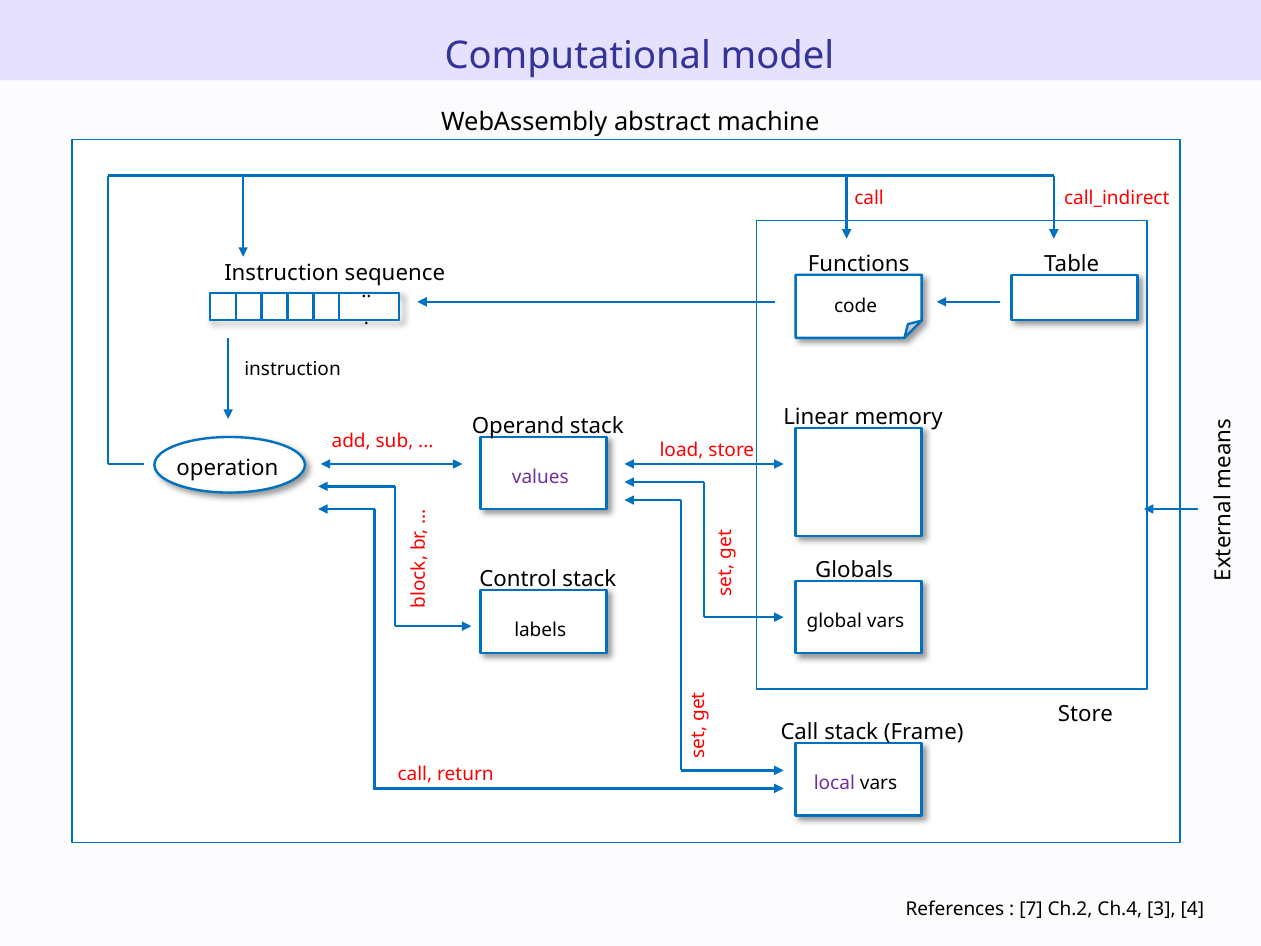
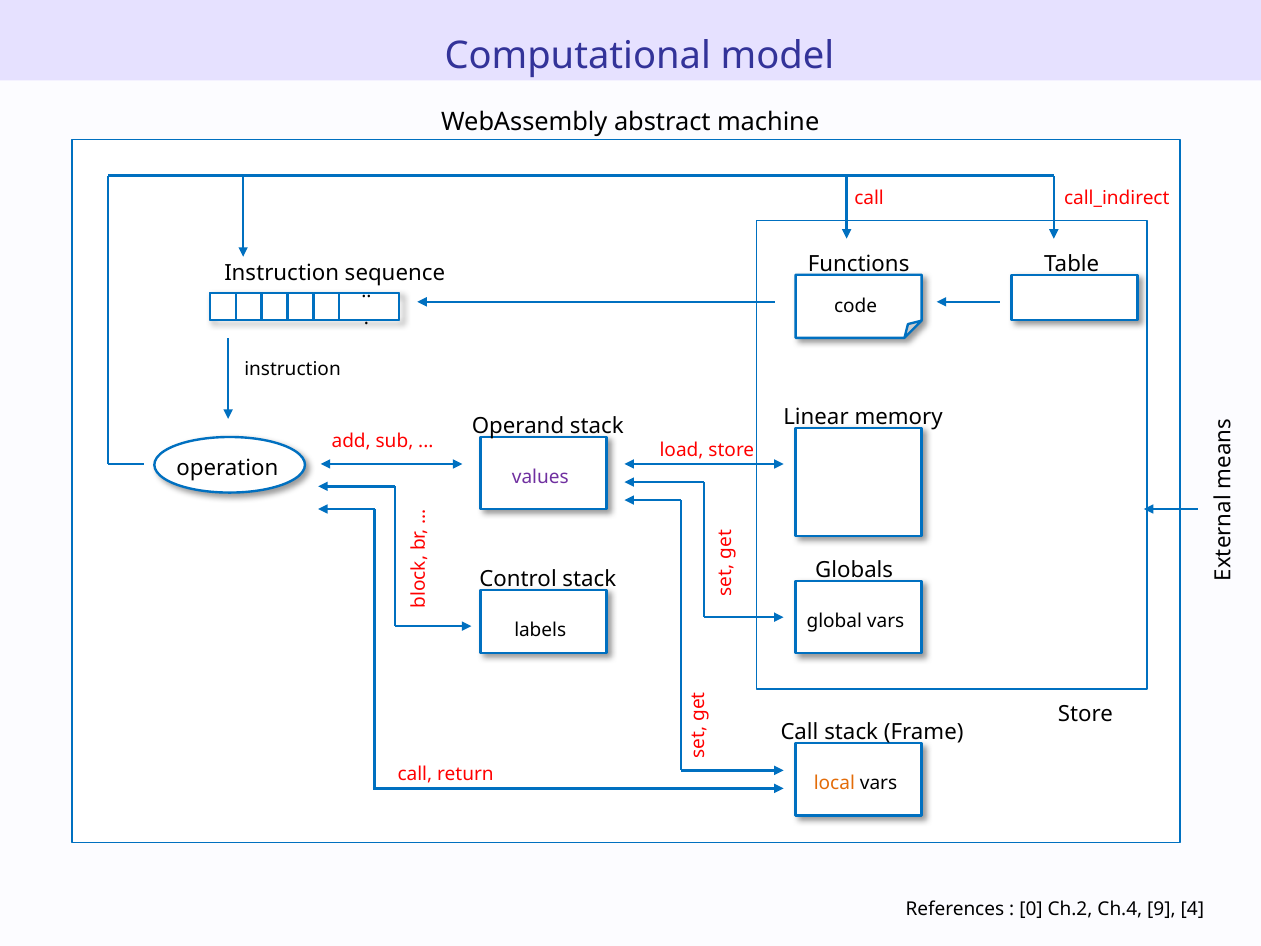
local colour: purple -> orange
7: 7 -> 0
3: 3 -> 9
